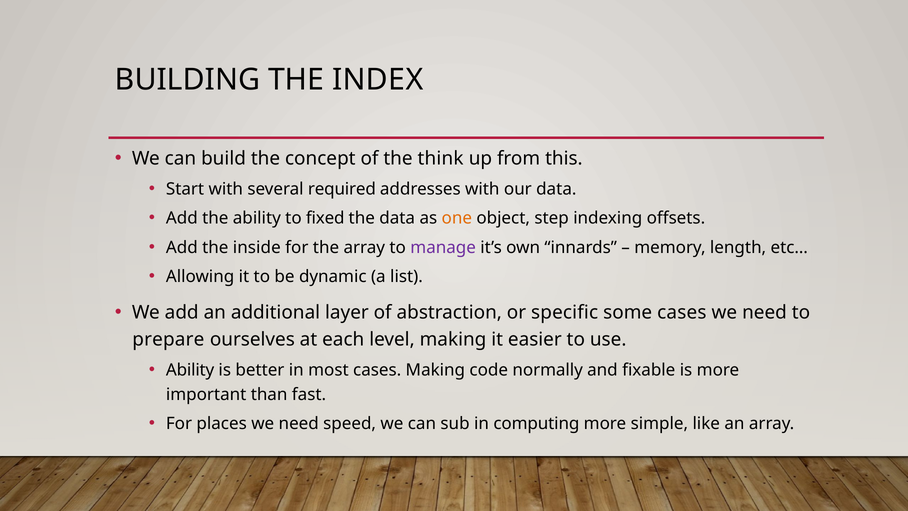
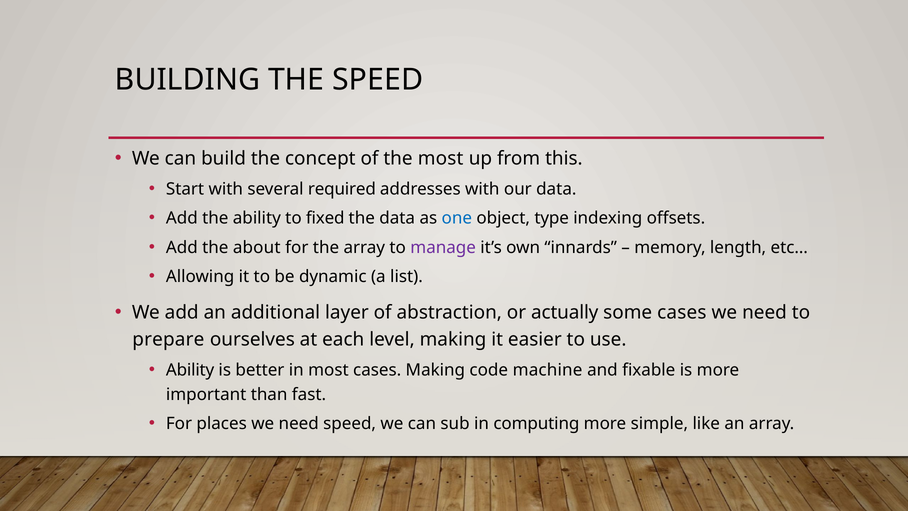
THE INDEX: INDEX -> SPEED
the think: think -> most
one colour: orange -> blue
step: step -> type
inside: inside -> about
specific: specific -> actually
normally: normally -> machine
